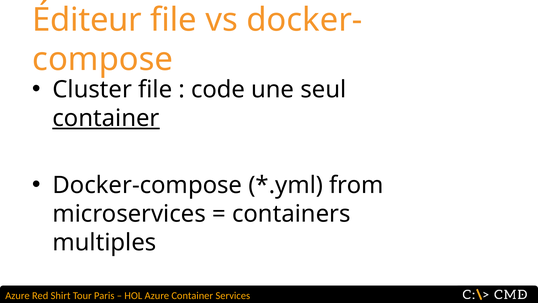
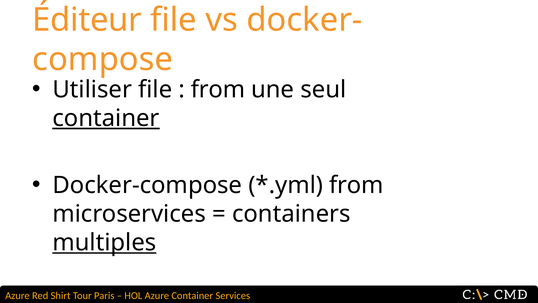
Cluster: Cluster -> Utiliser
code at (218, 89): code -> from
multiples underline: none -> present
